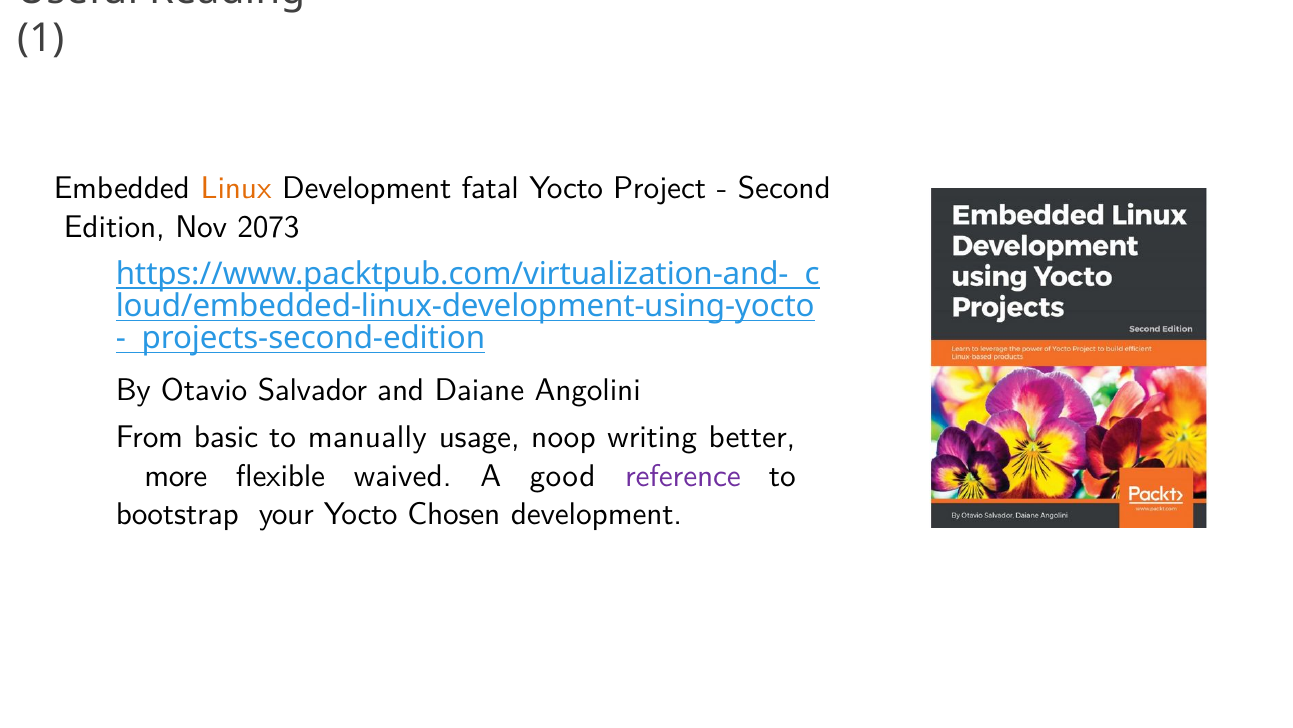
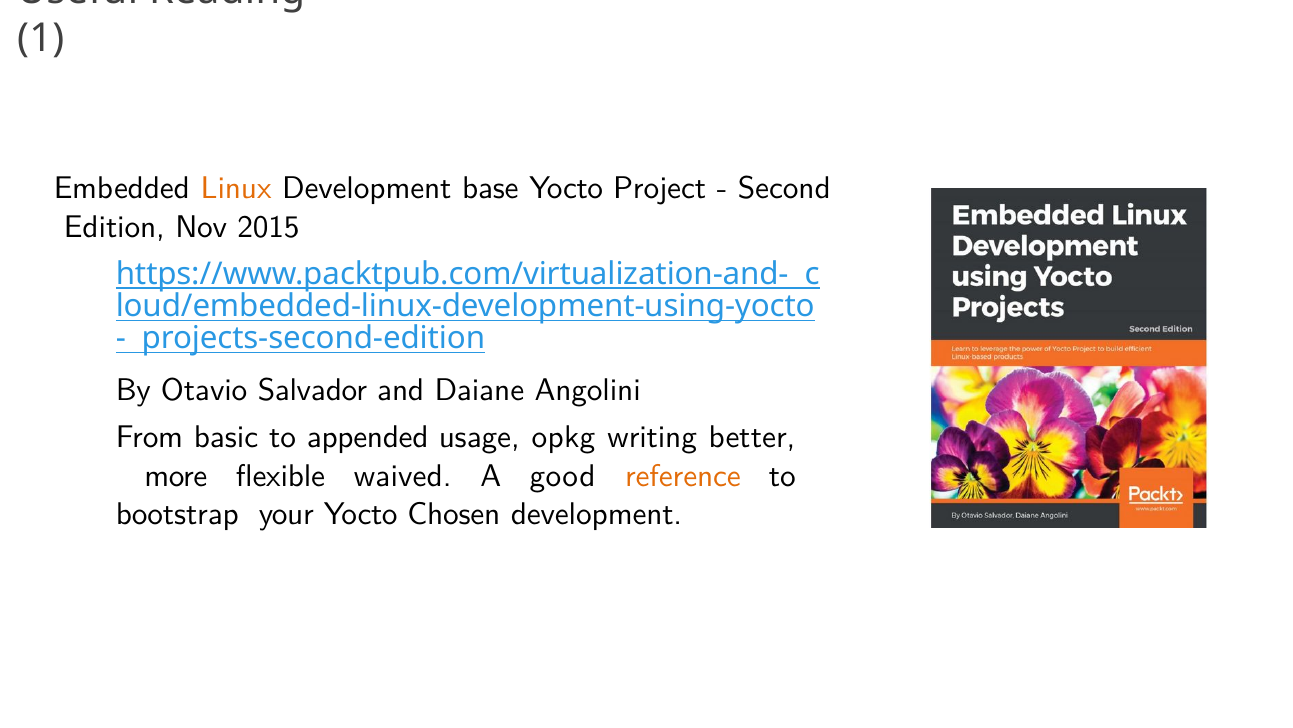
fatal: fatal -> base
2073: 2073 -> 2015
manually: manually -> appended
noop: noop -> opkg
reference colour: purple -> orange
